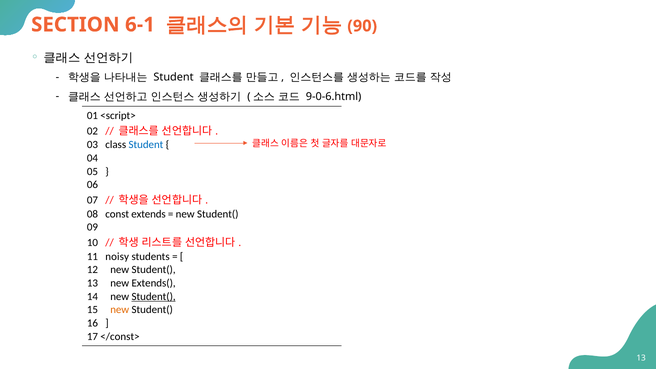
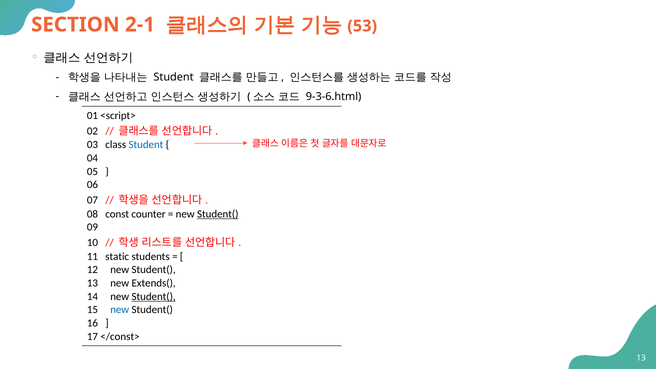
6-1: 6-1 -> 2-1
90: 90 -> 53
9-0-6.html: 9-0-6.html -> 9-3-6.html
extends: extends -> counter
Student( at (218, 214) underline: none -> present
noisy: noisy -> static
new at (120, 310) colour: orange -> blue
